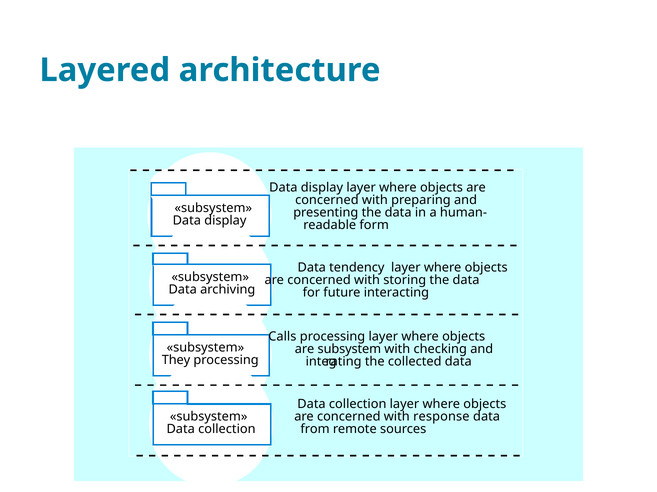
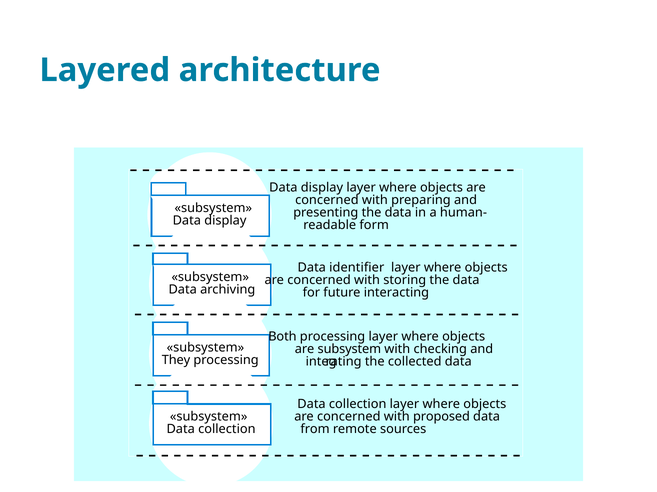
tendency: tendency -> identifier
Calls: Calls -> Both
response: response -> proposed
